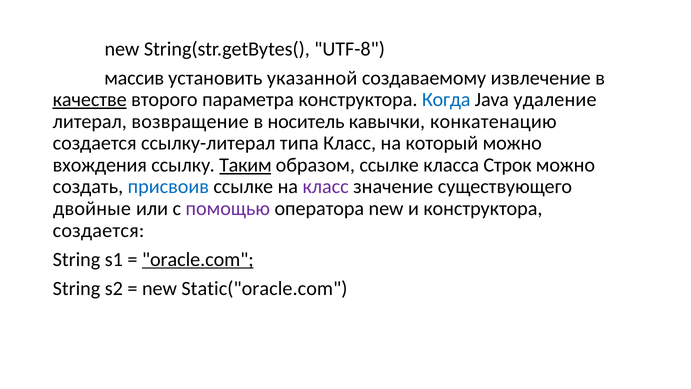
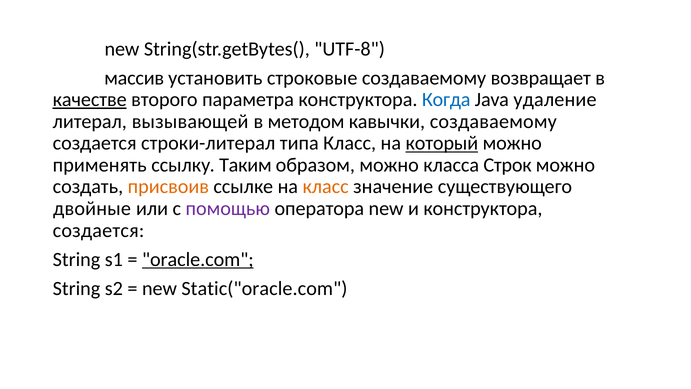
указанной: указанной -> строковые
извлечение: извлечение -> возвращает
возвращение: возвращение -> вызывающей
носитель: носитель -> методом
кавычки конкатенацию: конкатенацию -> создаваемому
ссылку-литерал: ссылку-литерал -> строки-литерал
который underline: none -> present
вхождения: вхождения -> применять
Таким underline: present -> none
образом ссылке: ссылке -> можно
присвоив colour: blue -> orange
класс at (326, 187) colour: purple -> orange
